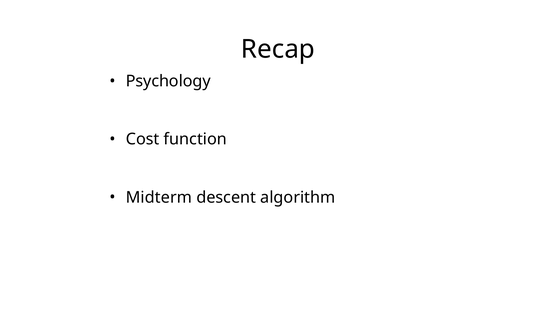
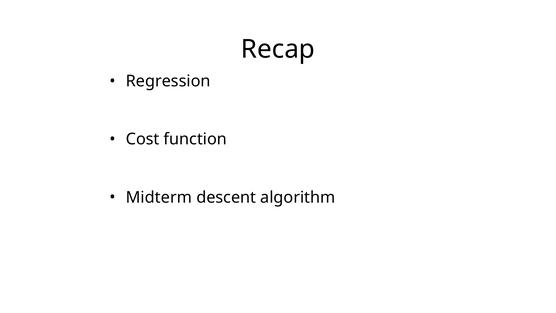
Psychology: Psychology -> Regression
